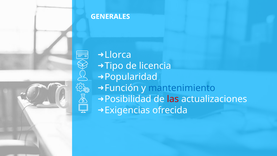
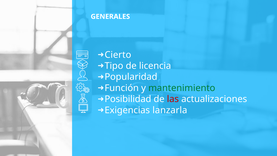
Llorca: Llorca -> Cierto
mantenimiento colour: blue -> green
ofrecida: ofrecida -> lanzarla
